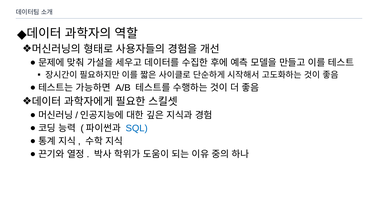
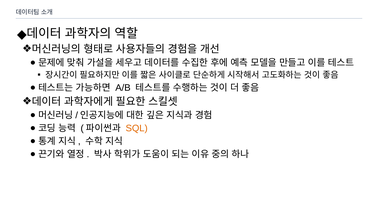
SQL colour: blue -> orange
